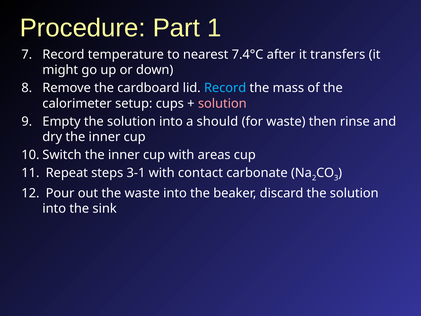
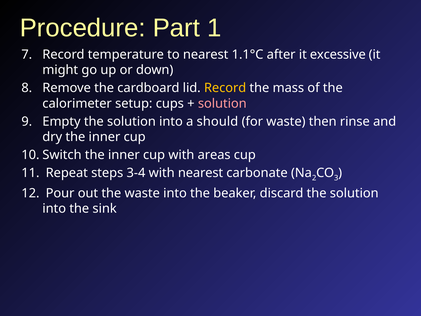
7.4°C: 7.4°C -> 1.1°C
transfers: transfers -> excessive
Record at (225, 88) colour: light blue -> yellow
3-1: 3-1 -> 3-4
with contact: contact -> nearest
